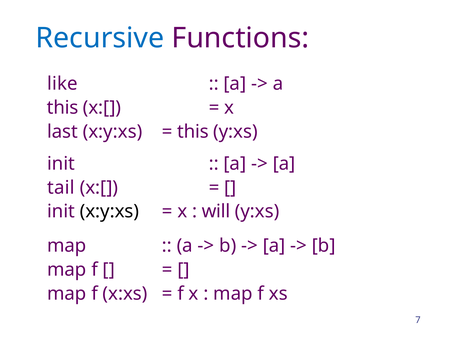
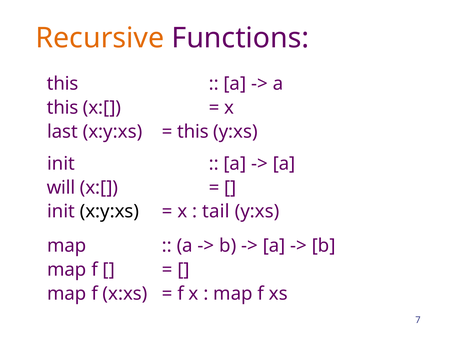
Recursive colour: blue -> orange
like at (62, 84): like -> this
tail: tail -> will
will: will -> tail
